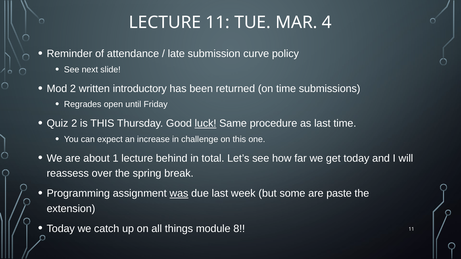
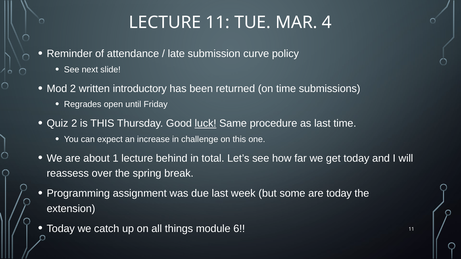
was underline: present -> none
are paste: paste -> today
8: 8 -> 6
